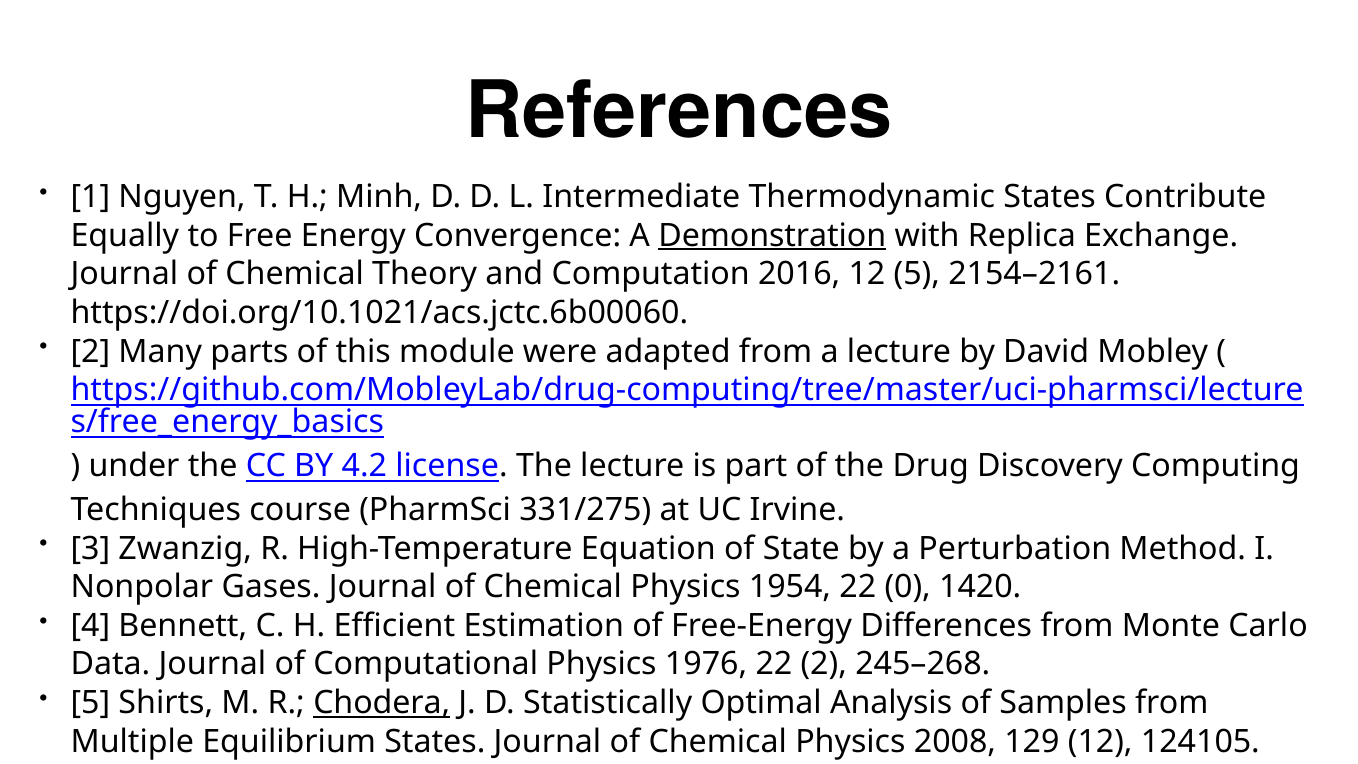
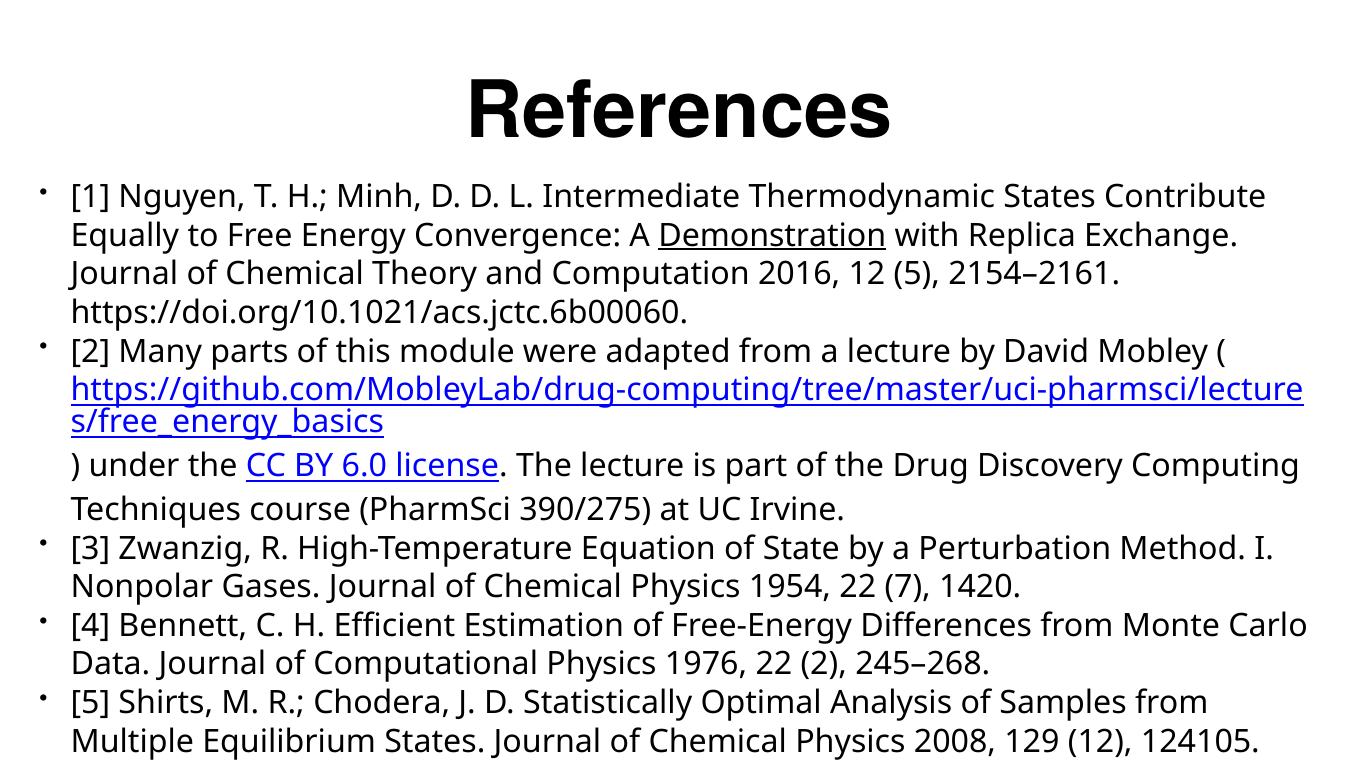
4.2: 4.2 -> 6.0
331/275: 331/275 -> 390/275
0: 0 -> 7
Chodera underline: present -> none
